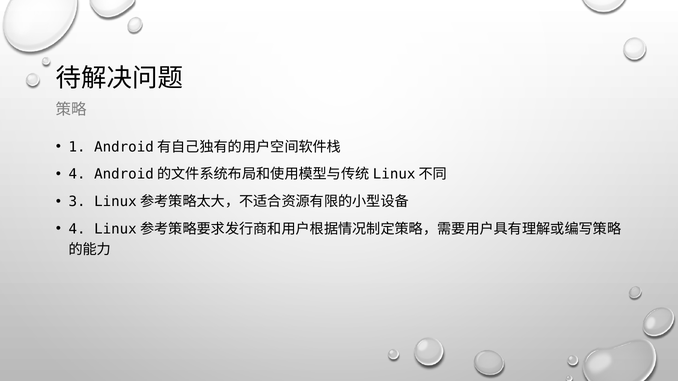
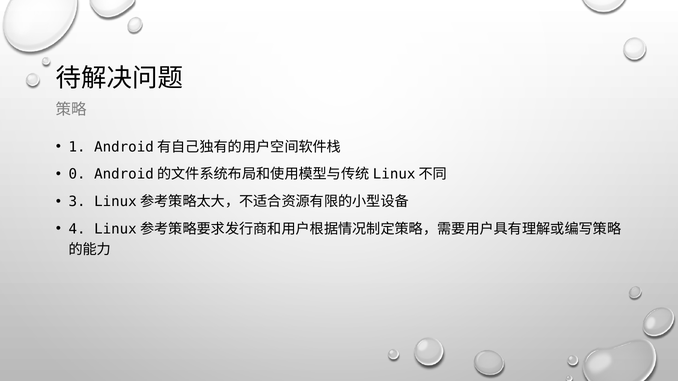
4 at (77, 174): 4 -> 0
